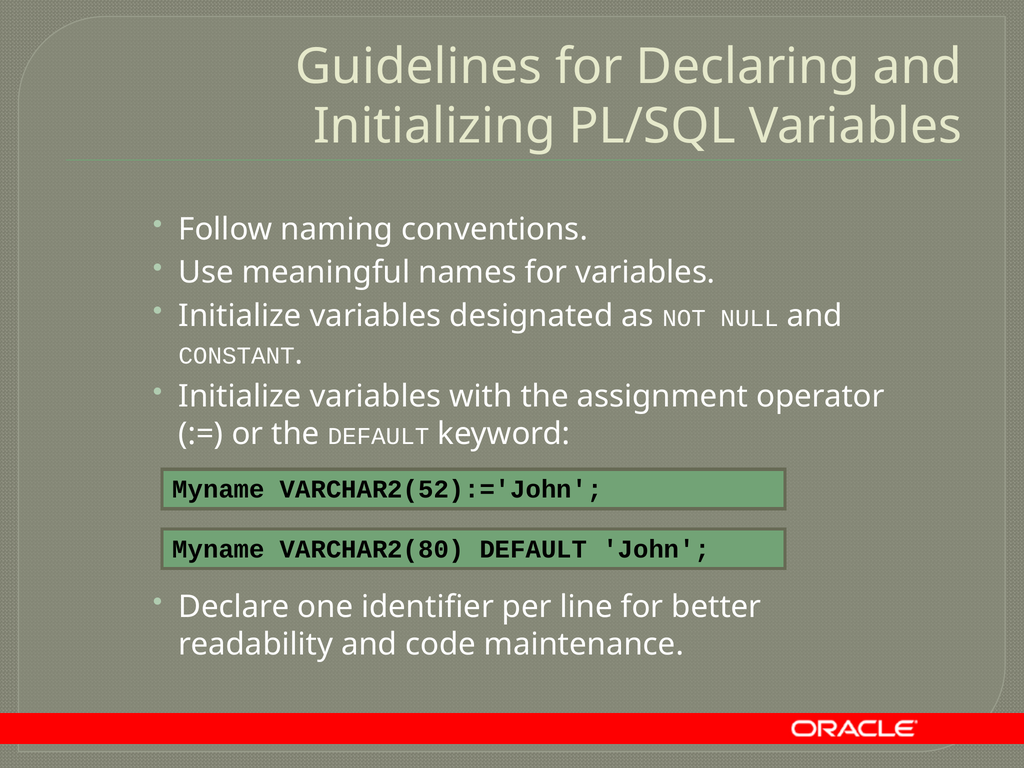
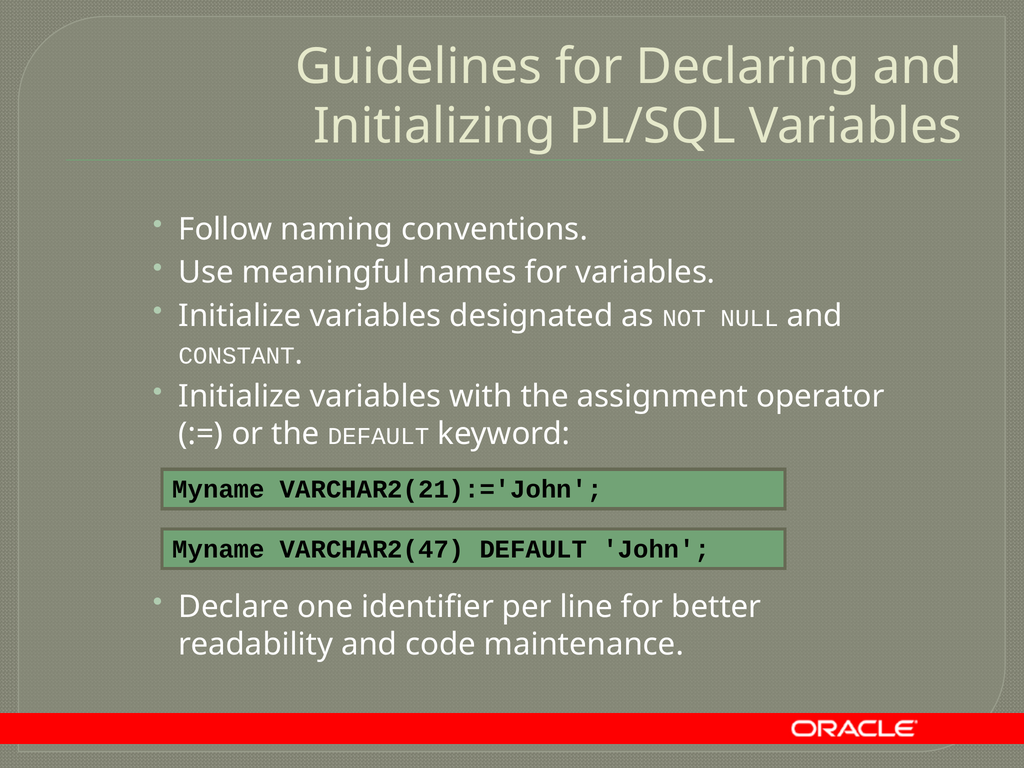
VARCHAR2(52):='John: VARCHAR2(52):='John -> VARCHAR2(21):='John
VARCHAR2(80: VARCHAR2(80 -> VARCHAR2(47
